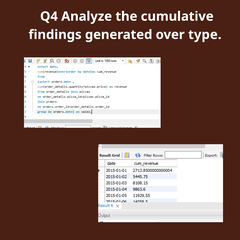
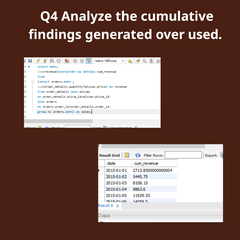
type: type -> used
